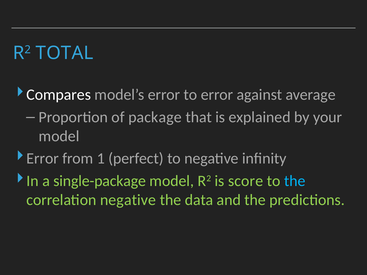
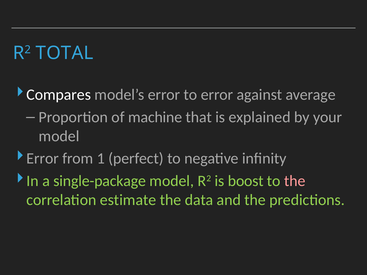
package: package -> machine
score: score -> boost
the at (295, 181) colour: light blue -> pink
correlation negative: negative -> estimate
